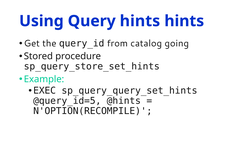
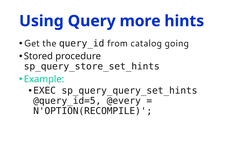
Query hints: hints -> more
@hints: @hints -> @every
